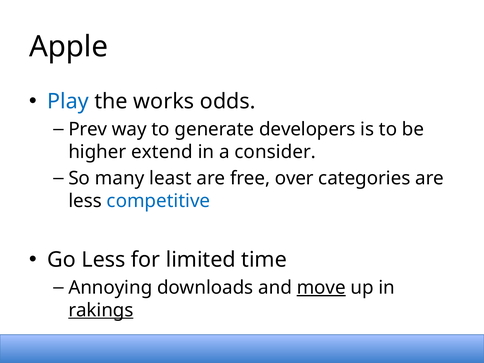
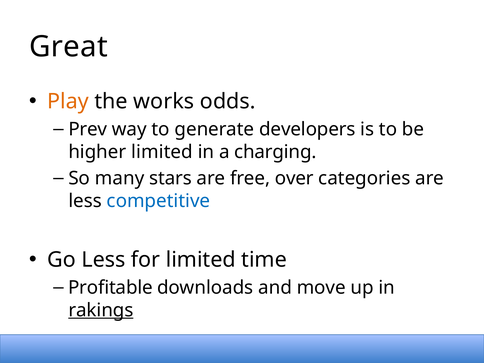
Apple: Apple -> Great
Play colour: blue -> orange
higher extend: extend -> limited
consider: consider -> charging
least: least -> stars
Annoying: Annoying -> Profitable
move underline: present -> none
